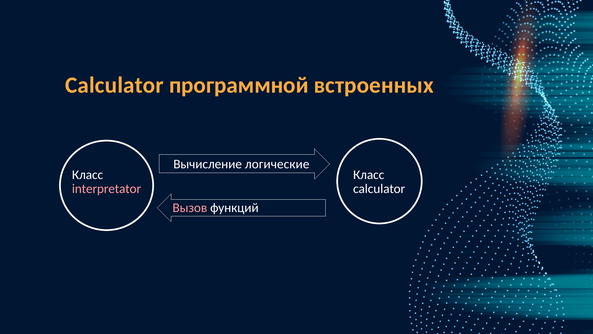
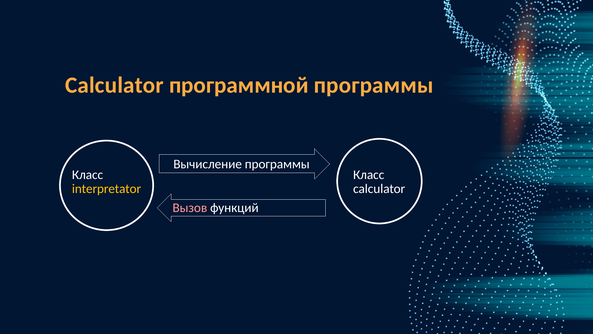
программной встроенных: встроенных -> программы
Вычисление логические: логические -> программы
interpretator colour: pink -> yellow
